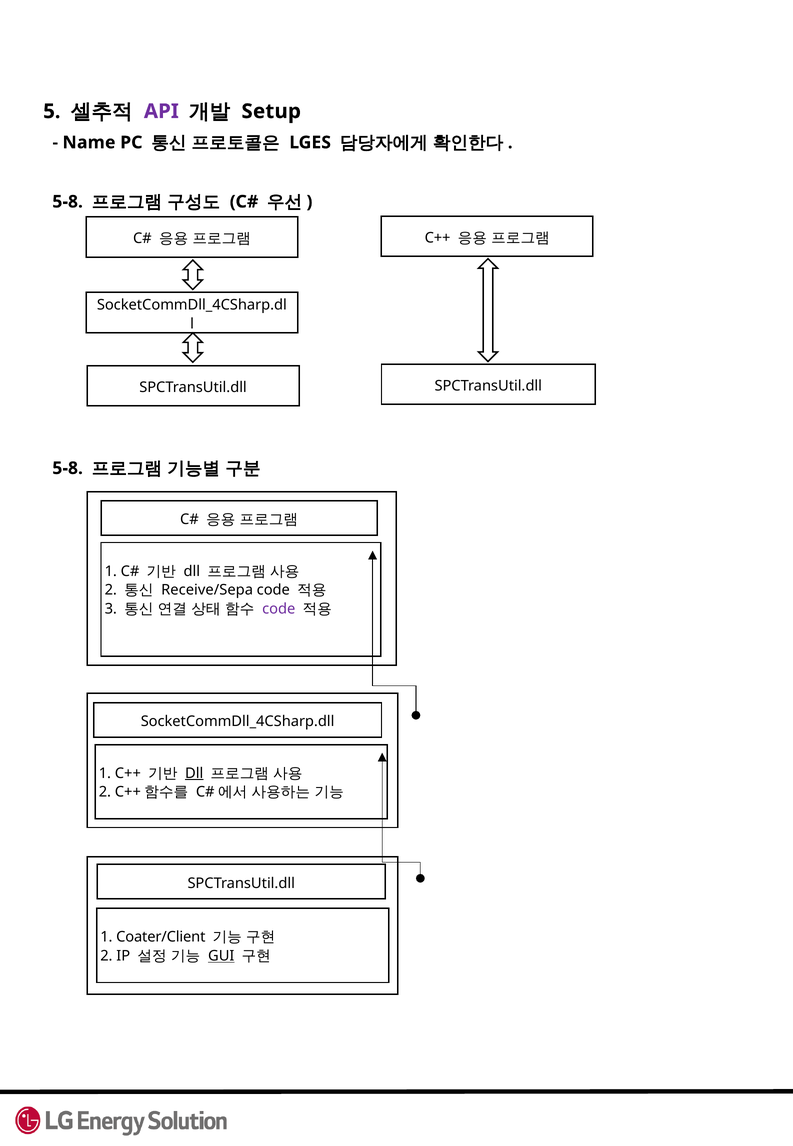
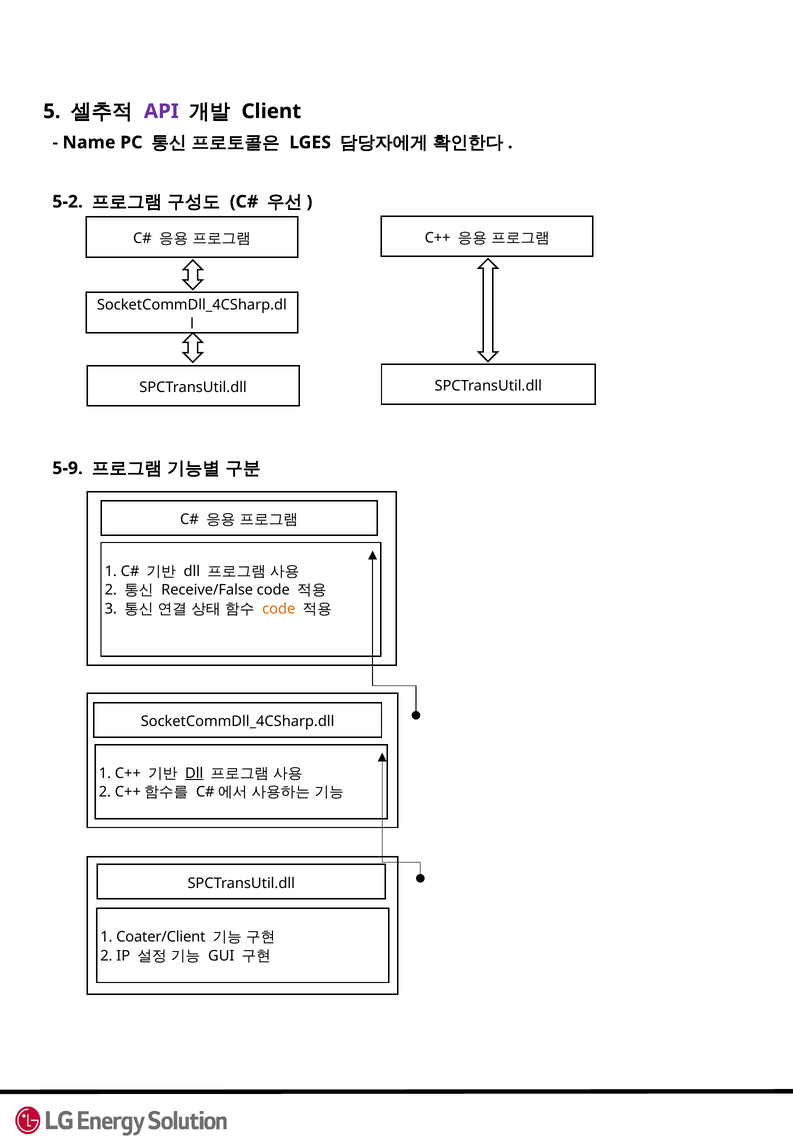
Setup: Setup -> Client
5-8 at (68, 202): 5-8 -> 5-2
5-8 at (68, 468): 5-8 -> 5-9
Receive/Sepa: Receive/Sepa -> Receive/False
code at (279, 609) colour: purple -> orange
GUI underline: present -> none
